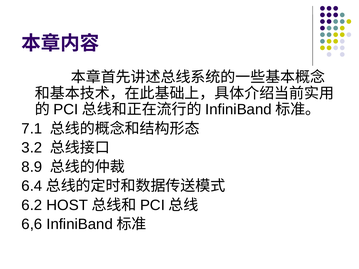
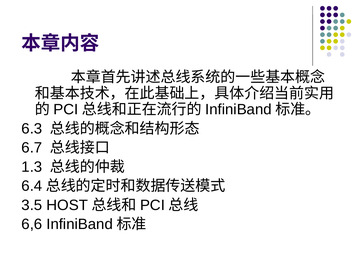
7.1: 7.1 -> 6.3
3.2: 3.2 -> 6.7
8.9: 8.9 -> 1.3
6.2: 6.2 -> 3.5
